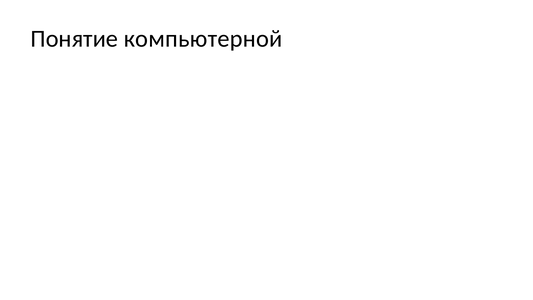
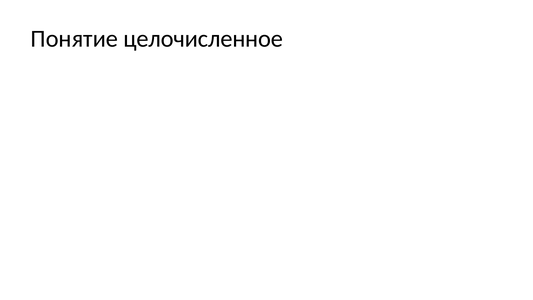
Понятие компьютерной: компьютерной -> целочисленное
